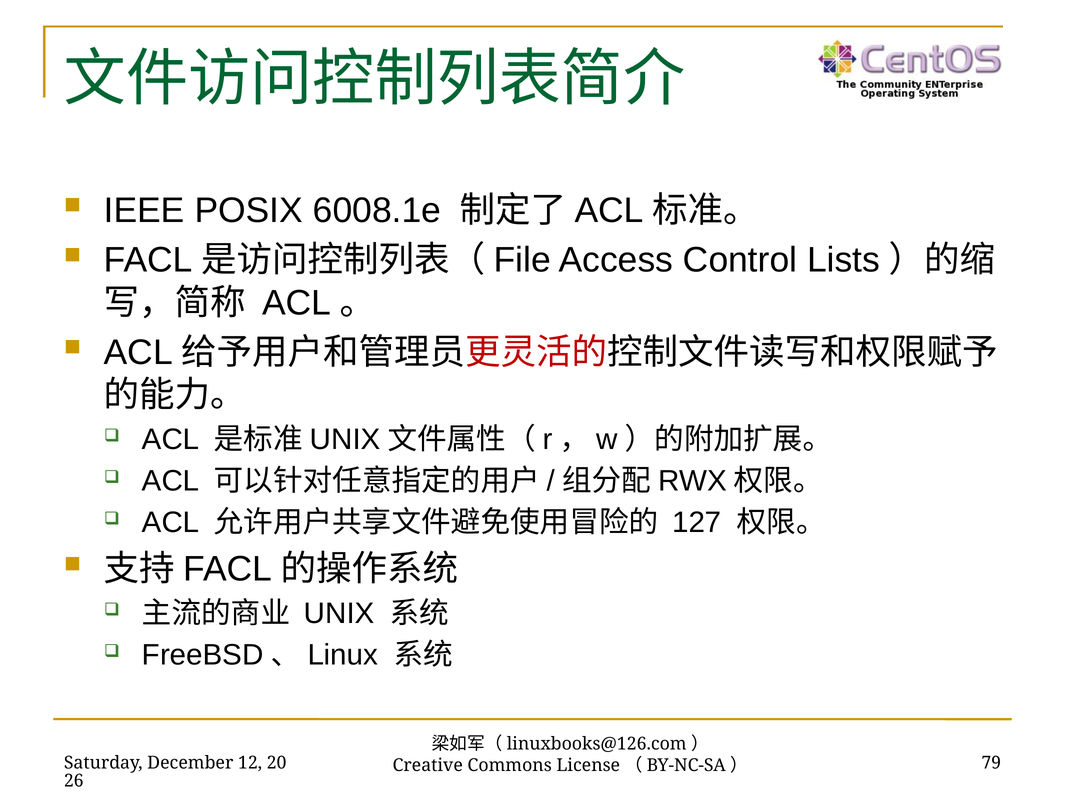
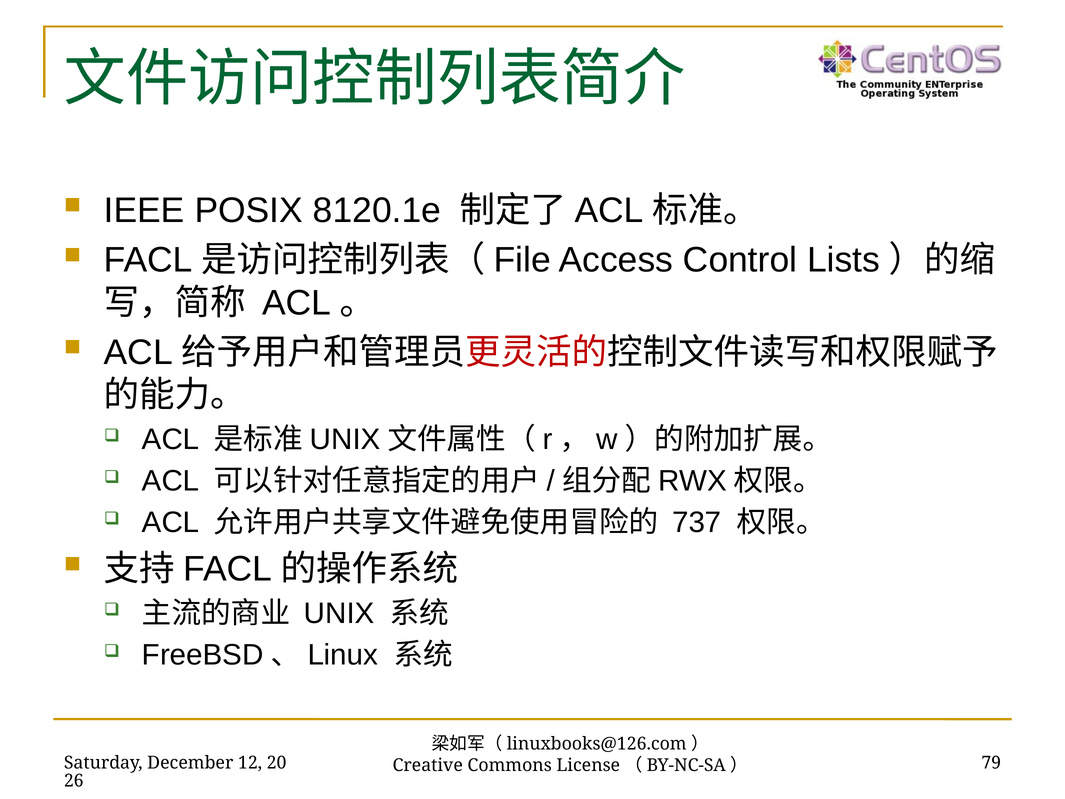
6008.1e: 6008.1e -> 8120.1e
127: 127 -> 737
